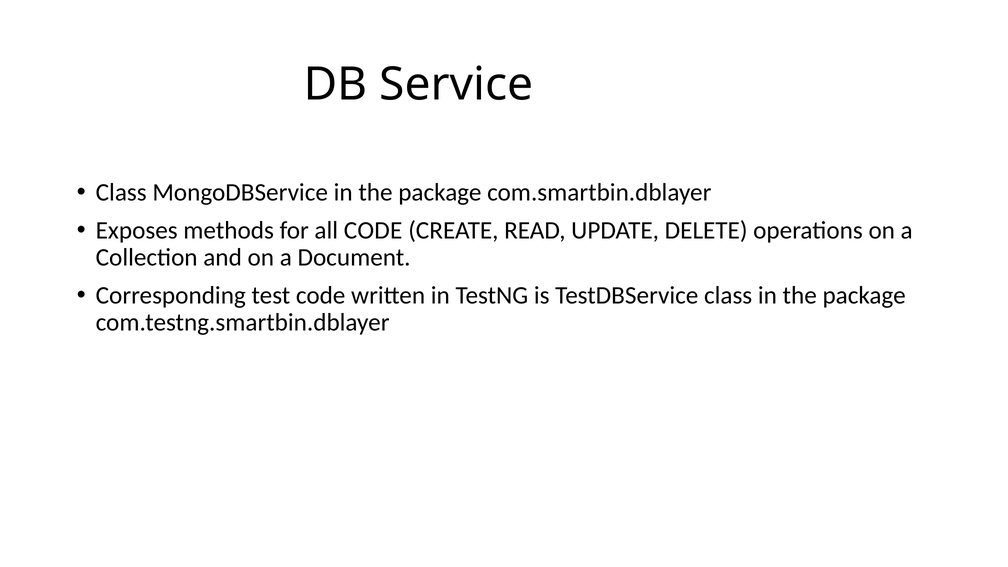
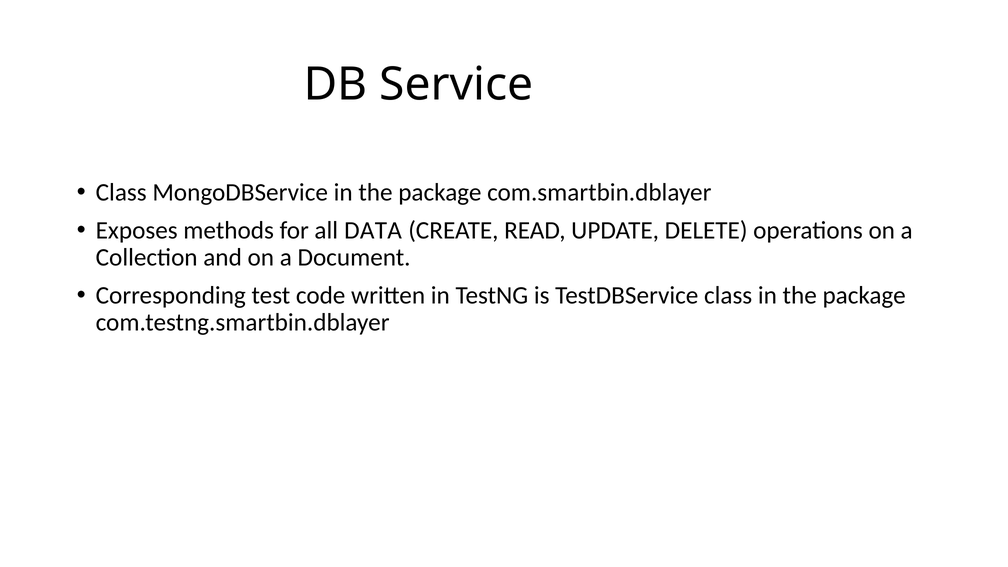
all CODE: CODE -> DATA
